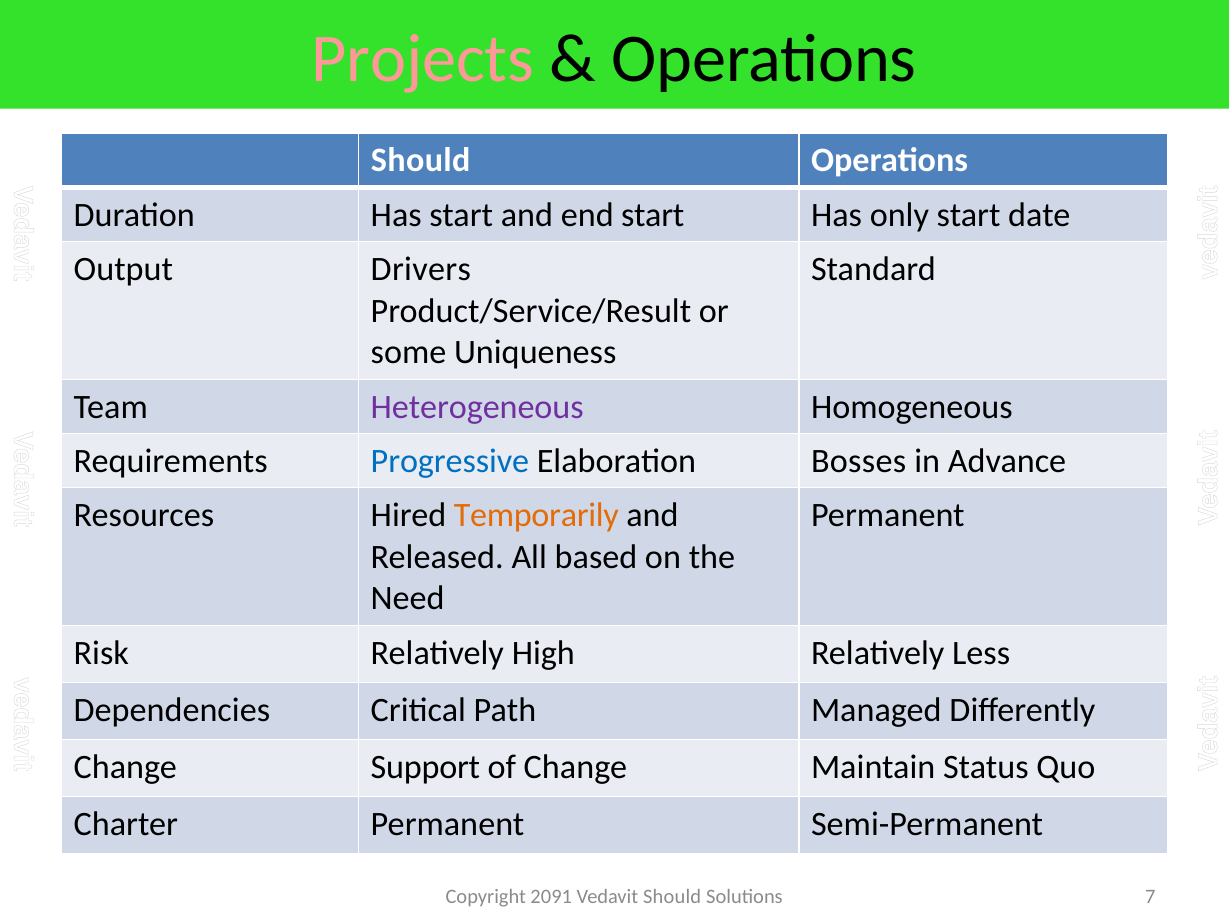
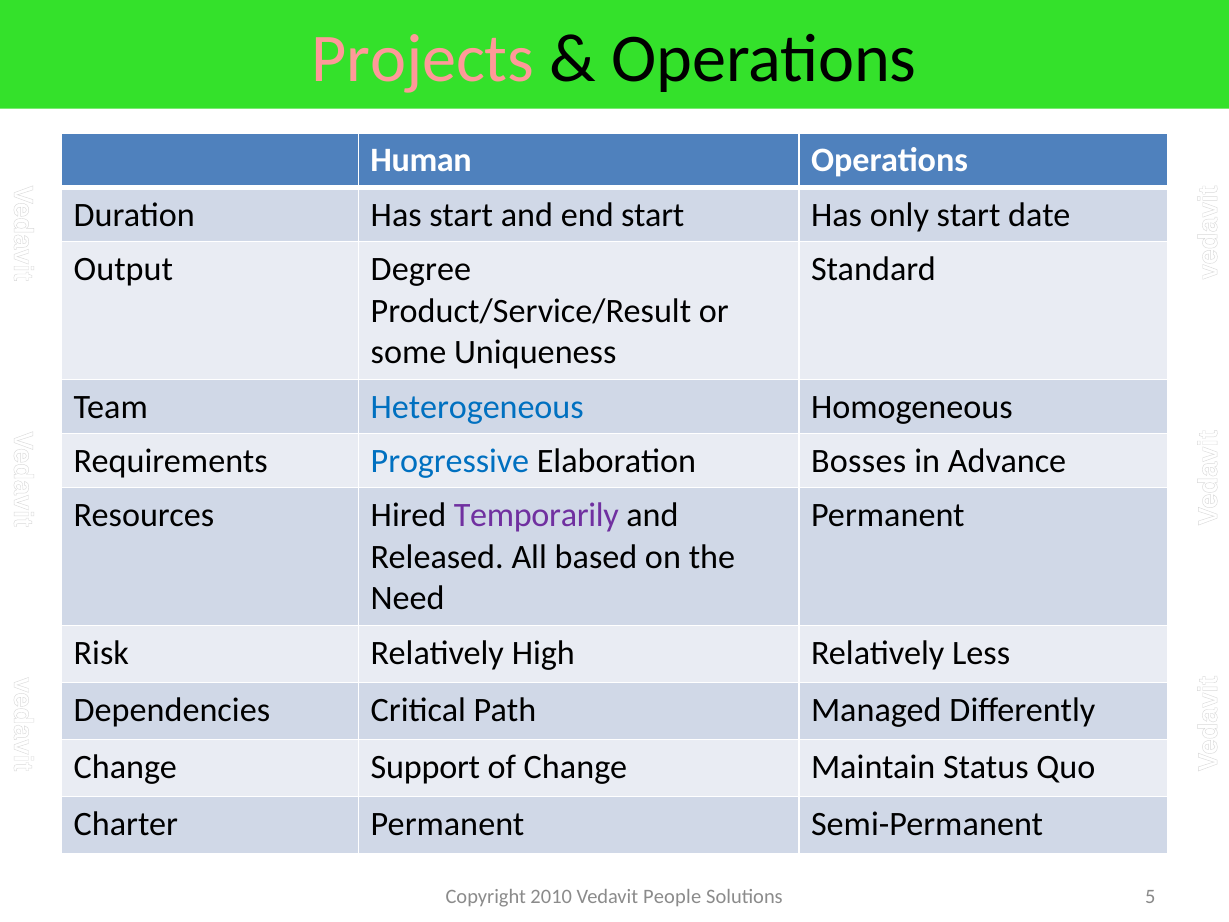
Should at (421, 161): Should -> Human
Drivers: Drivers -> Degree
Heterogeneous colour: purple -> blue
Temporarily colour: orange -> purple
2091: 2091 -> 2010
Vedavit Should: Should -> People
7: 7 -> 5
